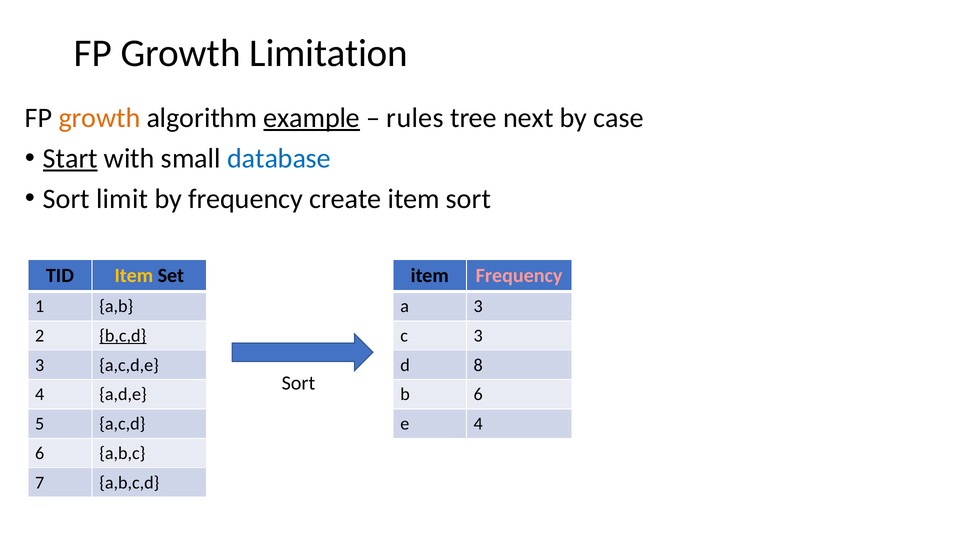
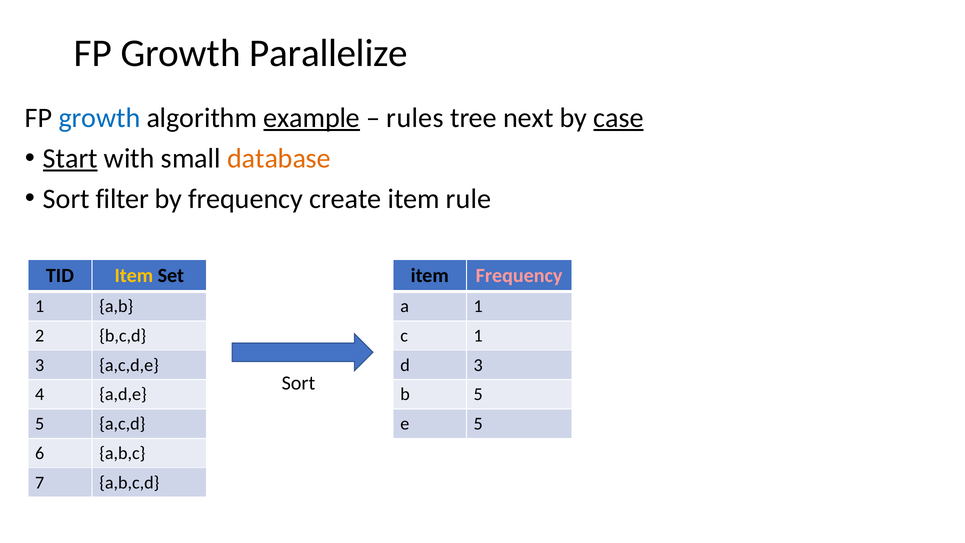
Limitation: Limitation -> Parallelize
growth at (99, 118) colour: orange -> blue
case underline: none -> present
database colour: blue -> orange
limit: limit -> filter
item sort: sort -> rule
a 3: 3 -> 1
b,c,d underline: present -> none
c 3: 3 -> 1
d 8: 8 -> 3
b 6: 6 -> 5
e 4: 4 -> 5
